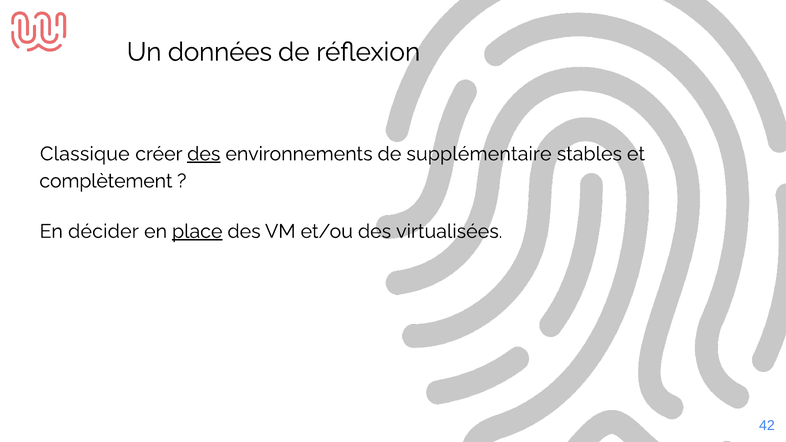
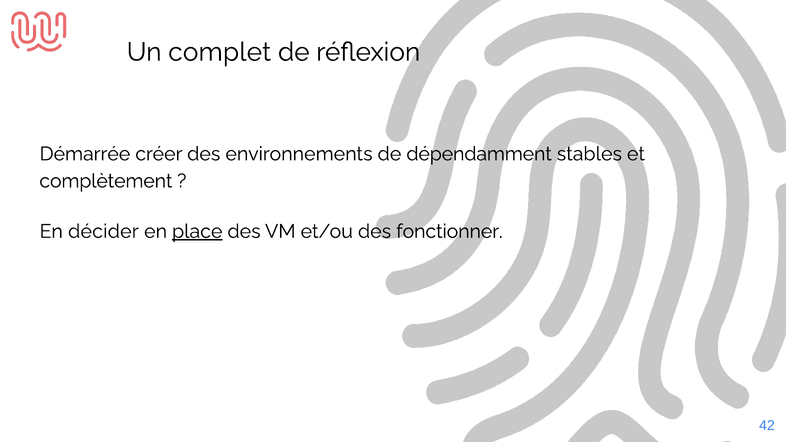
données: données -> complet
Classique: Classique -> Démarrée
des at (204, 154) underline: present -> none
supplémentaire: supplémentaire -> dépendamment
virtualisées: virtualisées -> fonctionner
